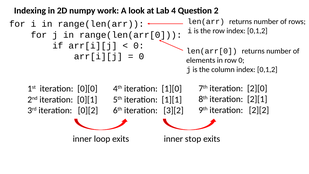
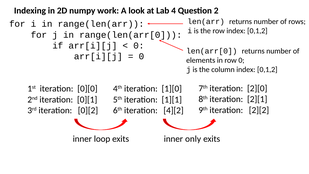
3][2: 3][2 -> 4][2
stop: stop -> only
